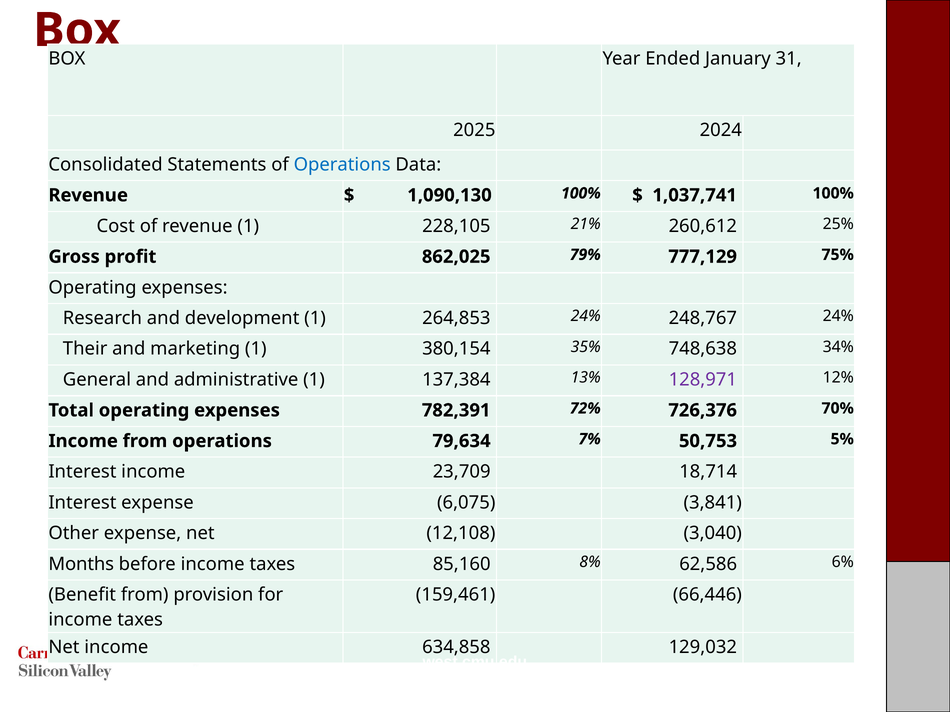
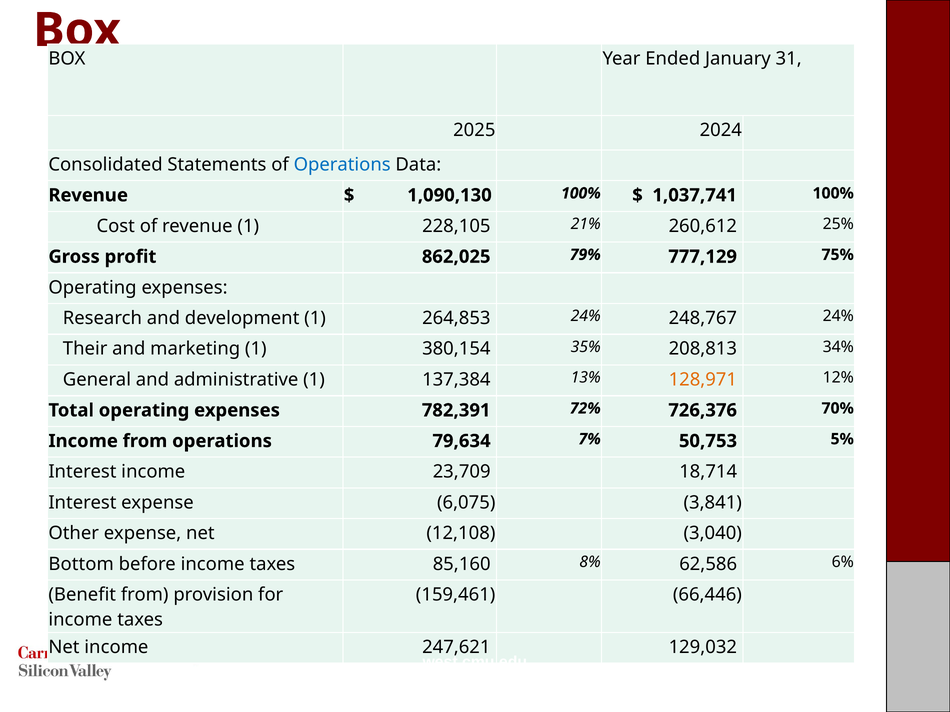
748,638: 748,638 -> 208,813
128,971 colour: purple -> orange
Months: Months -> Bottom
634,858: 634,858 -> 247,621
